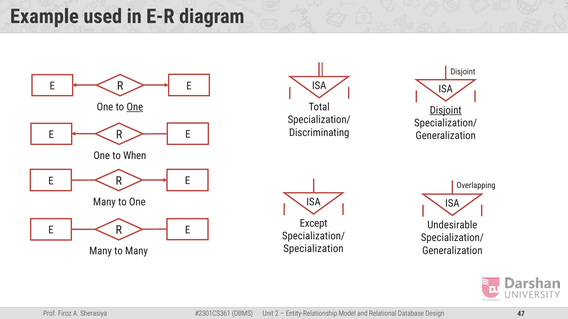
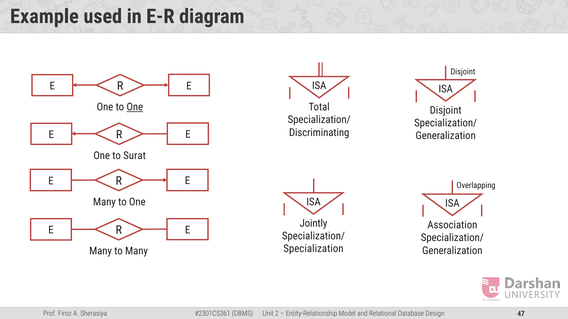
Disjoint at (446, 110) underline: present -> none
When: When -> Surat
Except: Except -> Jointly
Undesirable: Undesirable -> Association
